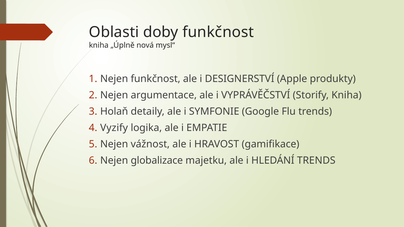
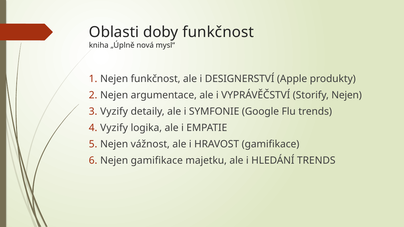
Storify Kniha: Kniha -> Nejen
Holaň at (114, 112): Holaň -> Vyzify
Nejen globalizace: globalizace -> gamifikace
